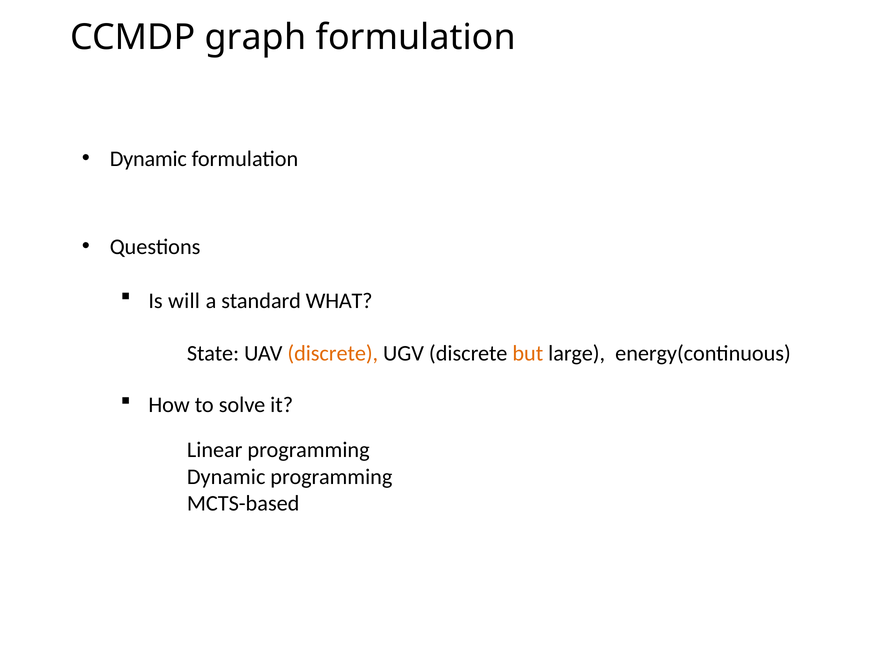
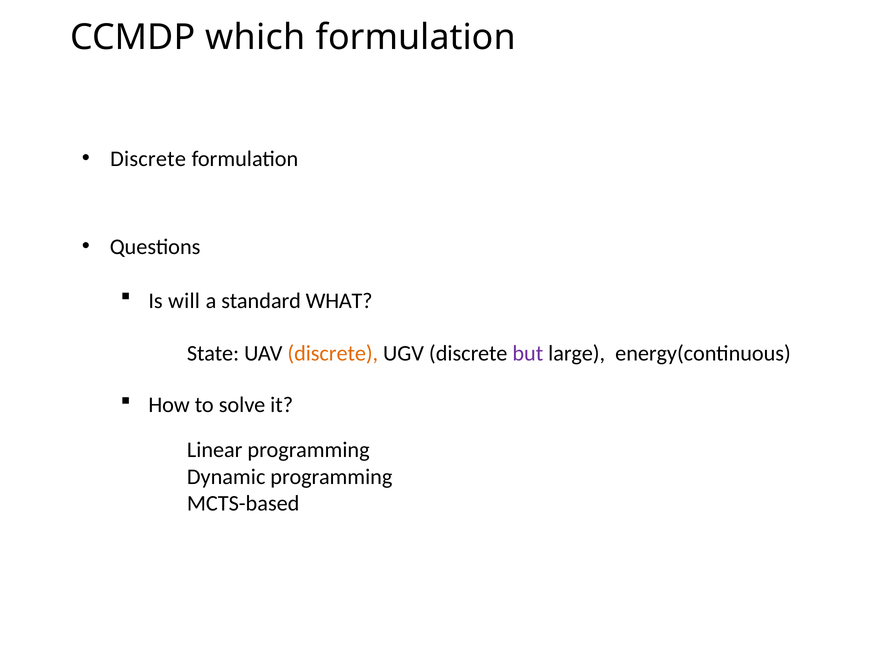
graph: graph -> which
Dynamic at (148, 159): Dynamic -> Discrete
but colour: orange -> purple
